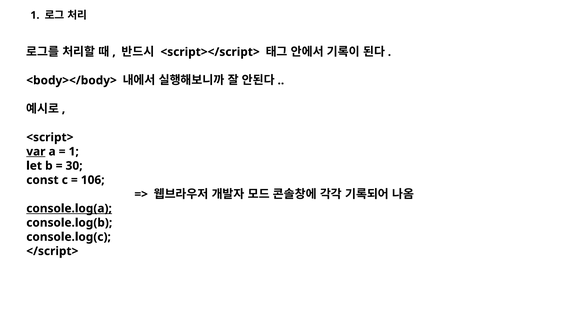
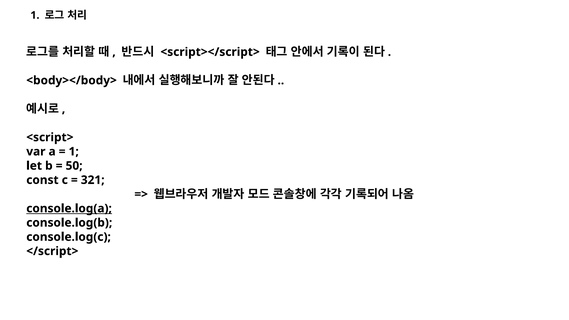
var underline: present -> none
30: 30 -> 50
106: 106 -> 321
